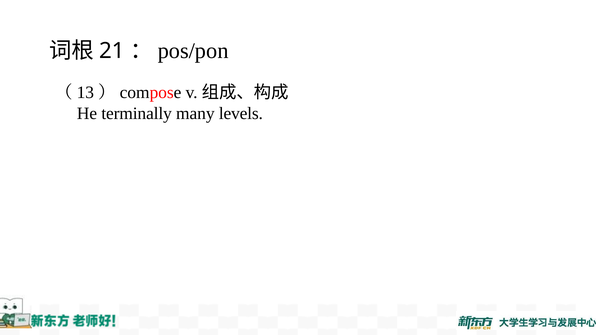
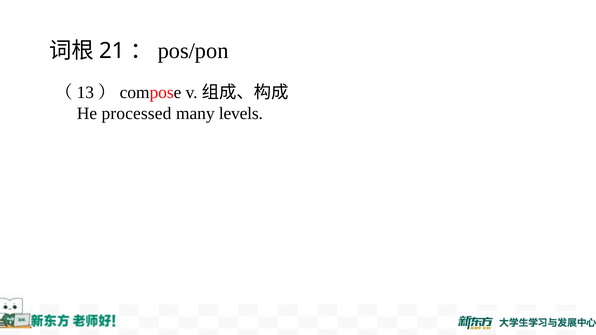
terminally: terminally -> processed
